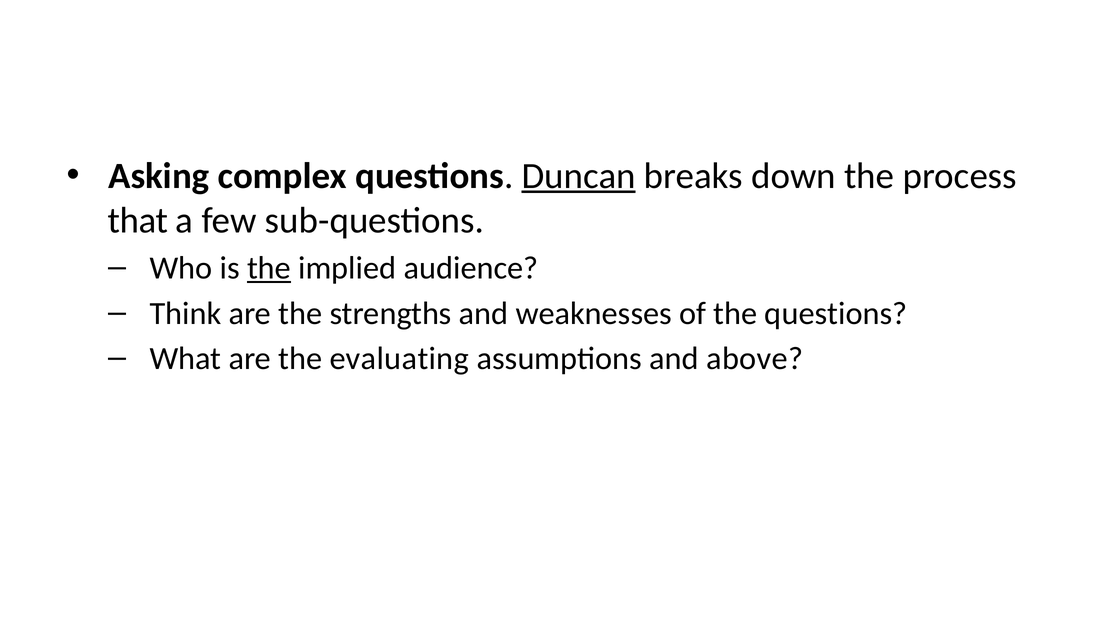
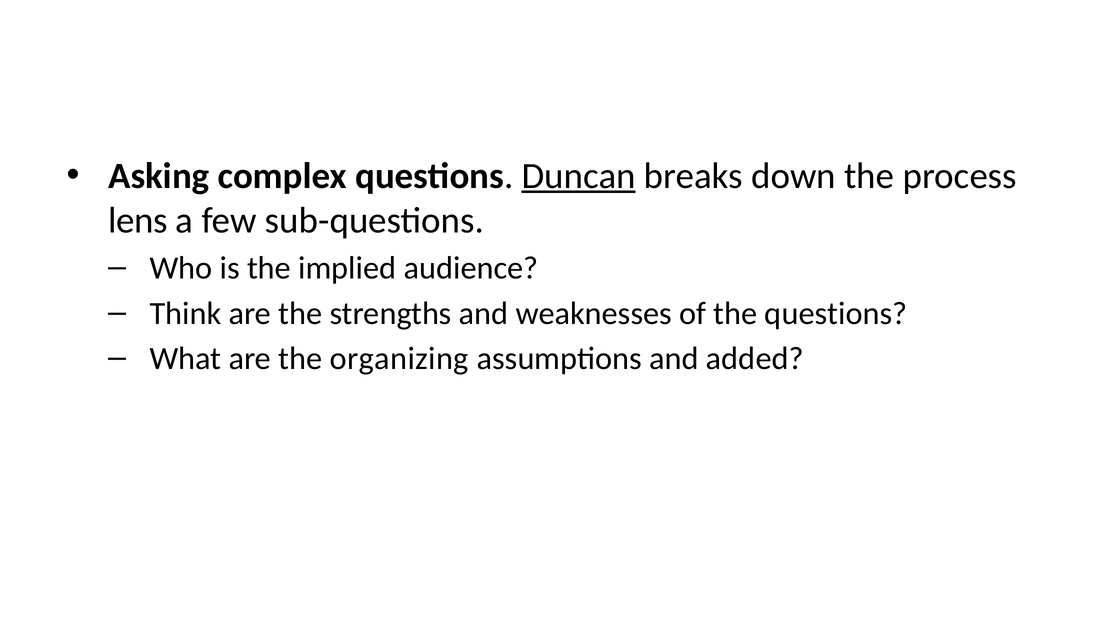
that: that -> lens
the at (269, 268) underline: present -> none
evaluating: evaluating -> organizing
above: above -> added
